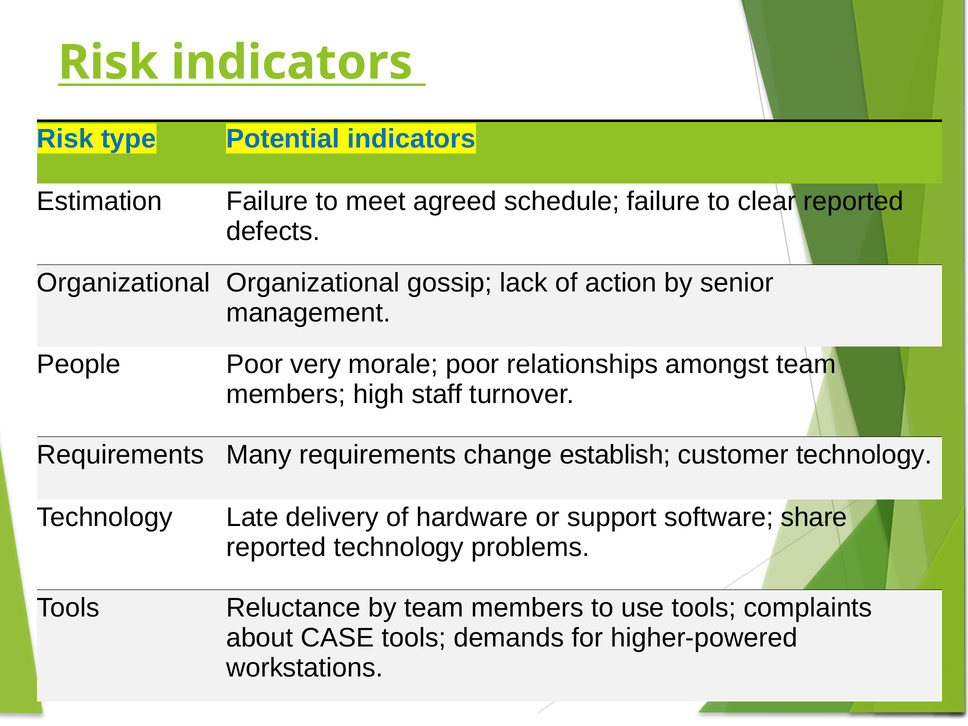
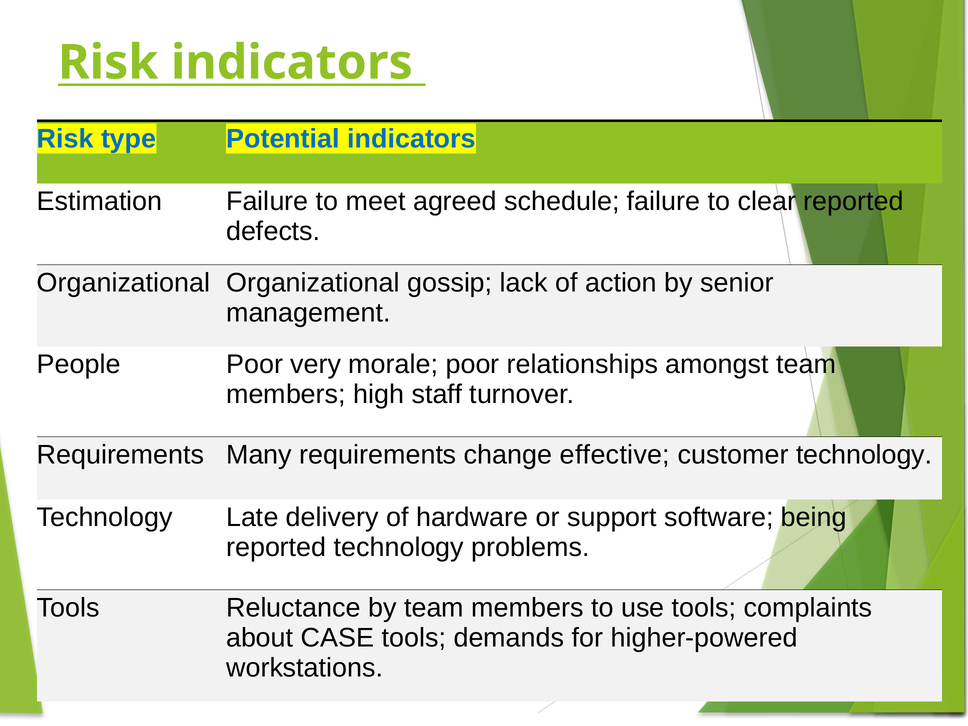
establish: establish -> effective
share: share -> being
